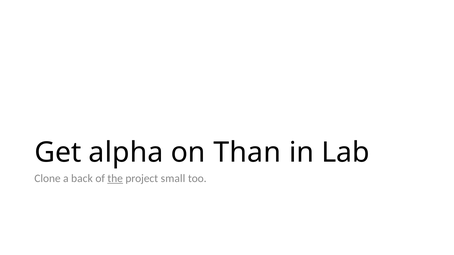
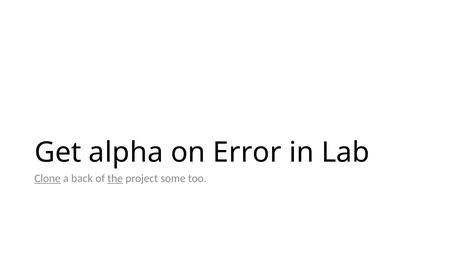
Than: Than -> Error
Clone underline: none -> present
small: small -> some
